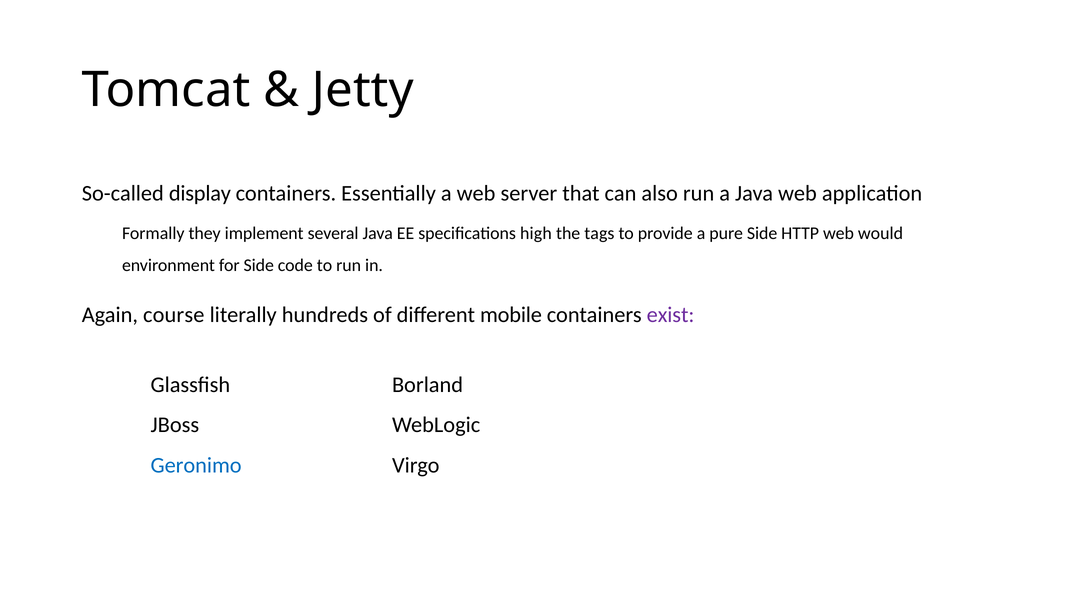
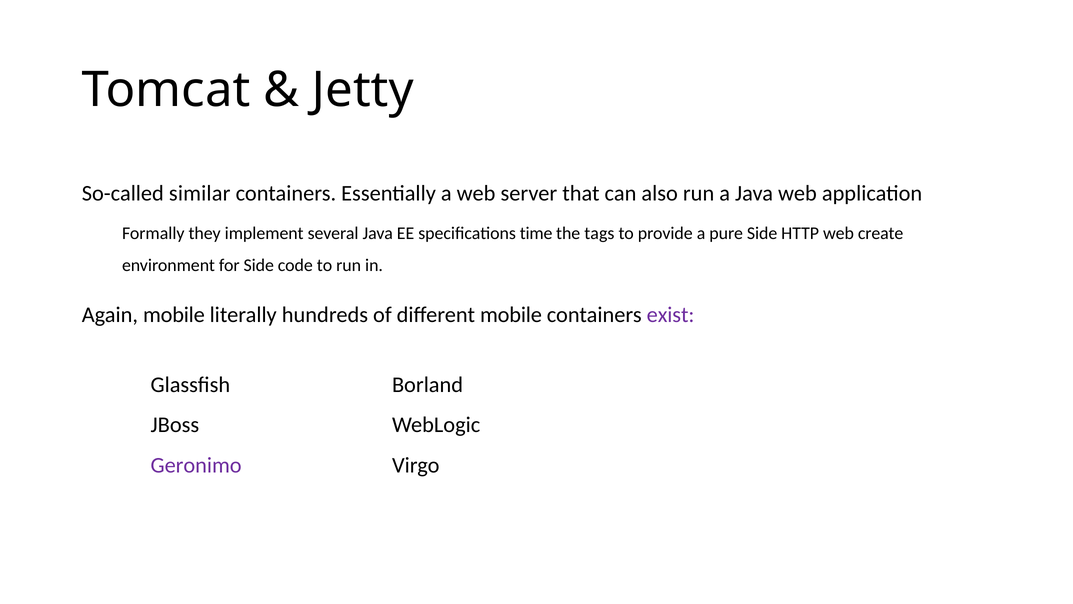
display: display -> similar
high: high -> time
would: would -> create
Again course: course -> mobile
Geronimo colour: blue -> purple
